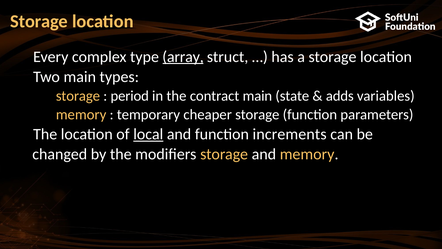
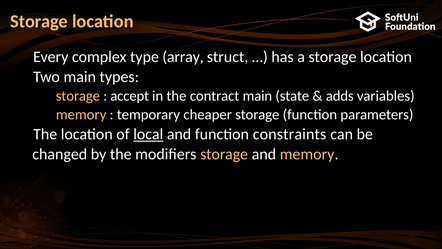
array underline: present -> none
period: period -> accept
increments: increments -> constraints
